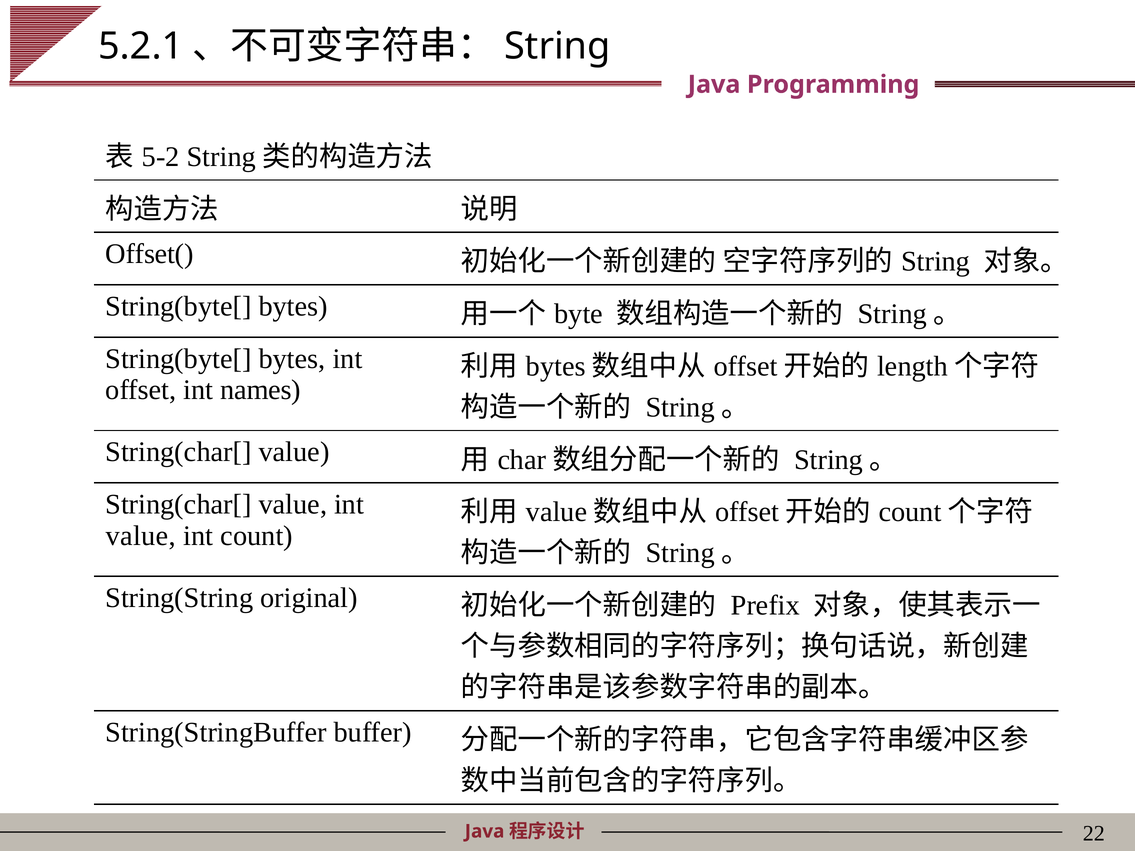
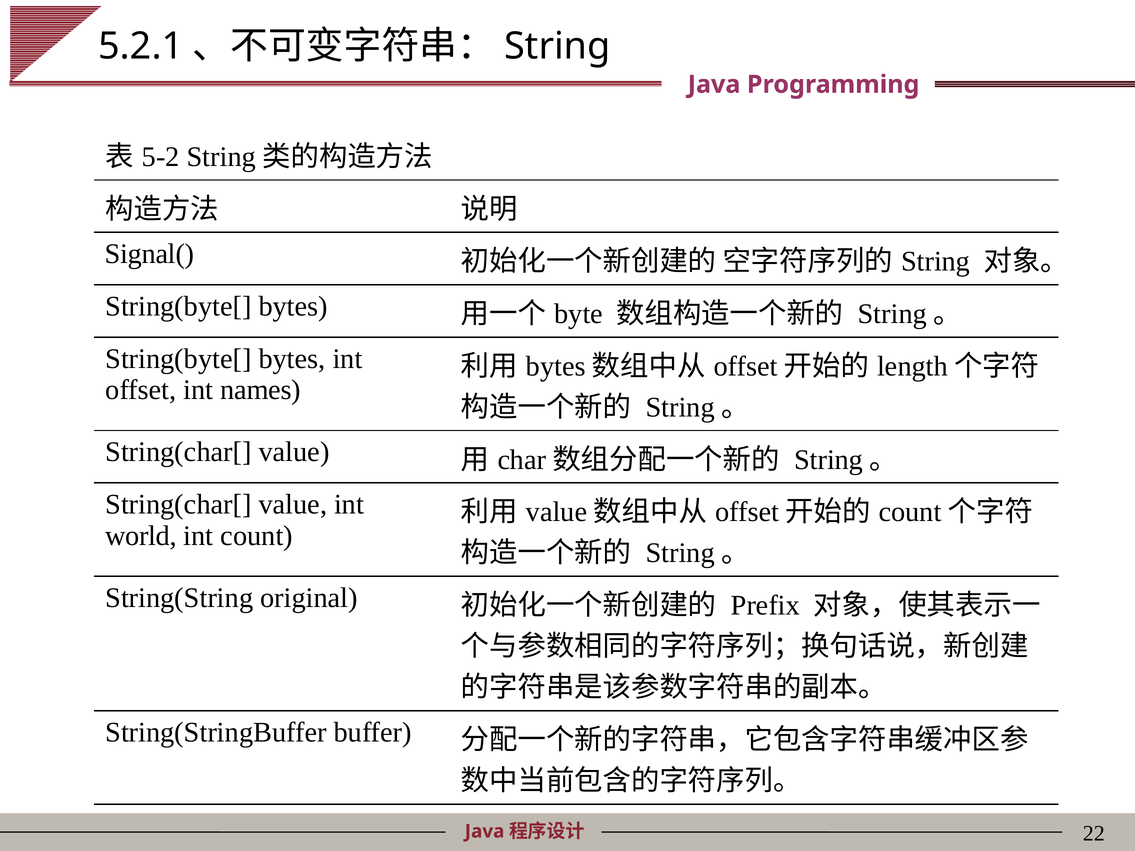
Offset(: Offset( -> Signal(
value at (141, 536): value -> world
